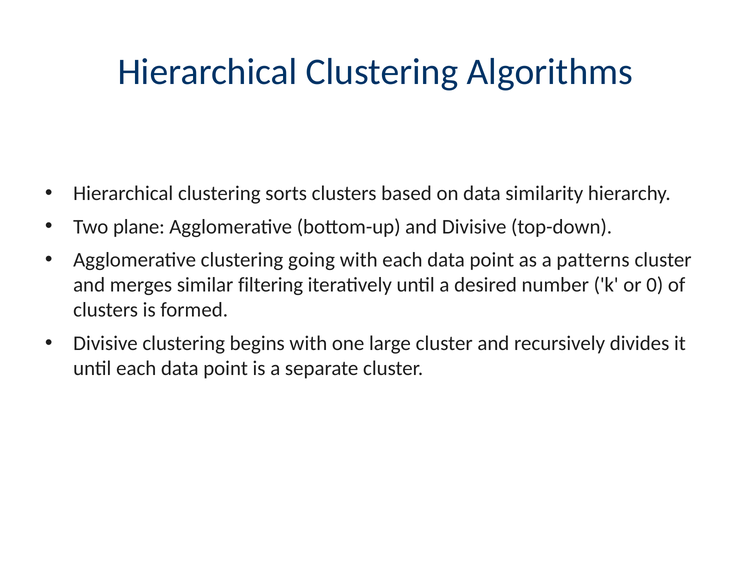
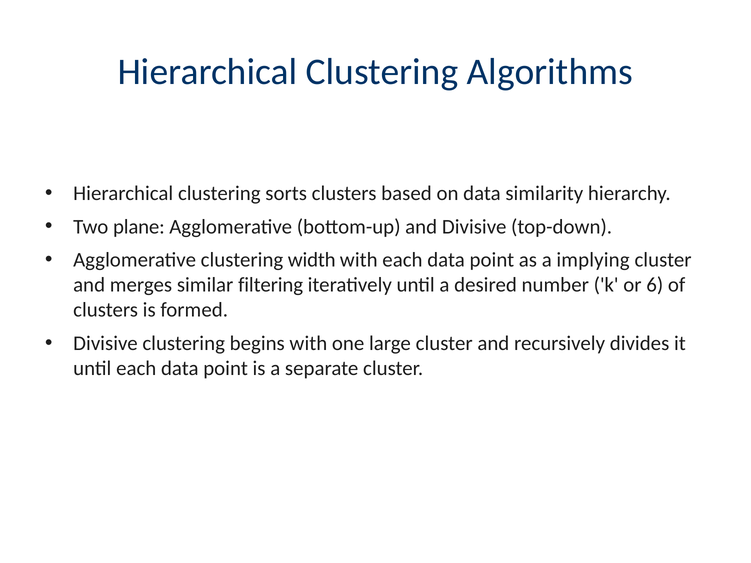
going: going -> width
patterns: patterns -> implying
0: 0 -> 6
